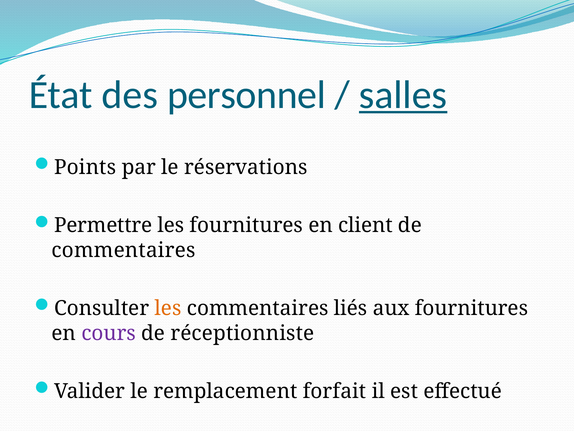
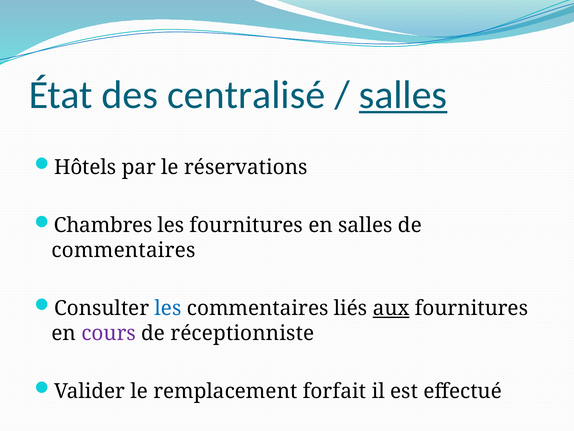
personnel: personnel -> centralisé
Points: Points -> Hôtels
Permettre: Permettre -> Chambres
en client: client -> salles
les at (168, 308) colour: orange -> blue
aux underline: none -> present
